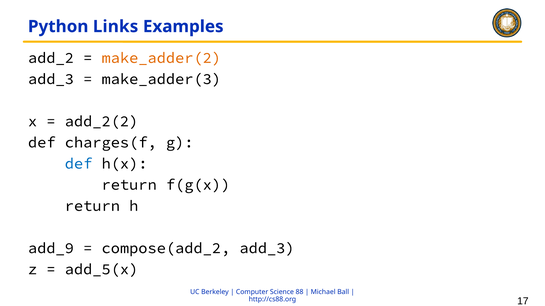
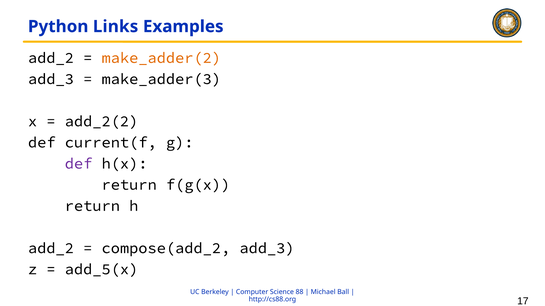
charges(f: charges(f -> current(f
def at (79, 164) colour: blue -> purple
add_9 at (51, 249): add_9 -> add_2
